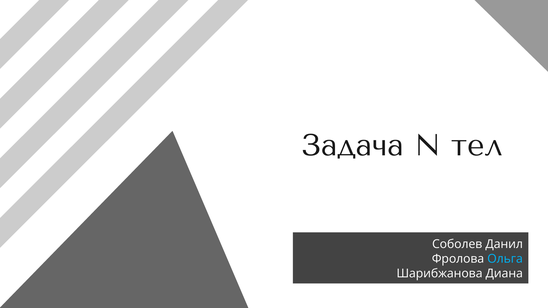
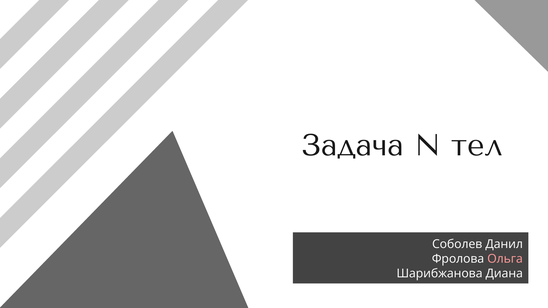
Ольга colour: light blue -> pink
